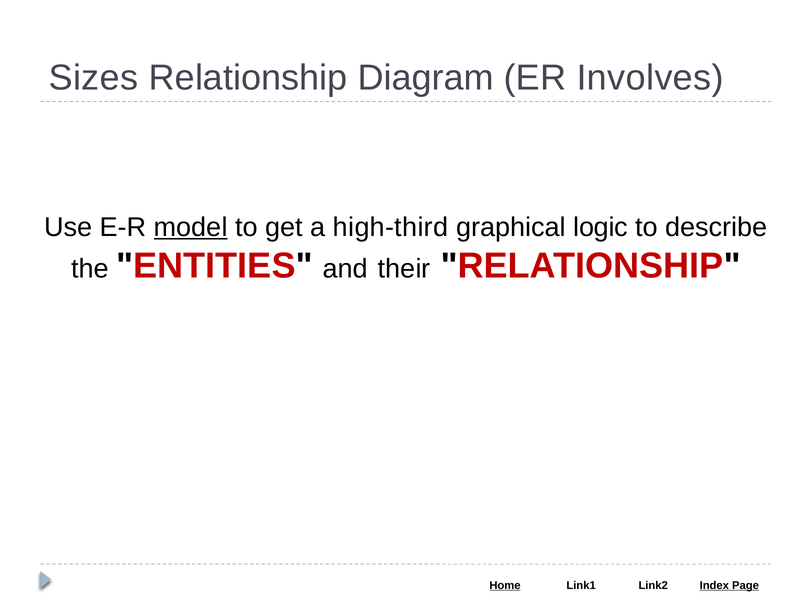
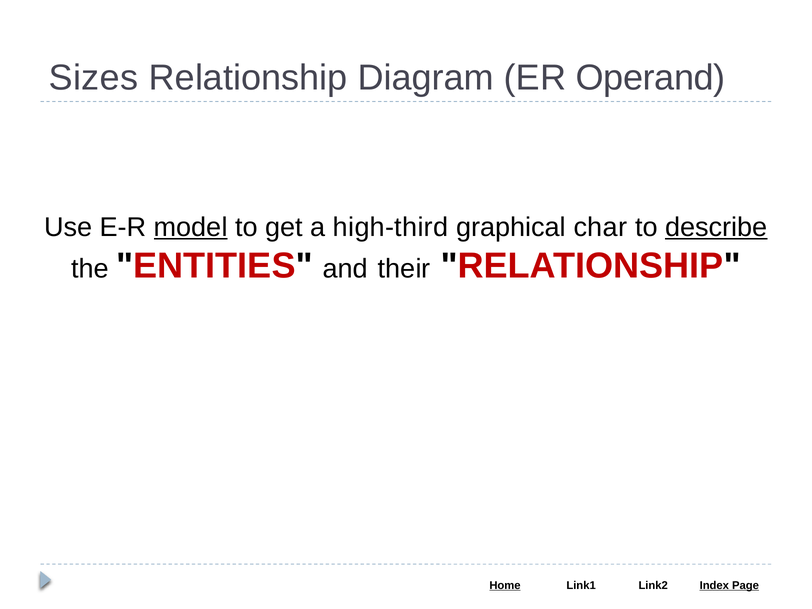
Involves: Involves -> Operand
logic: logic -> char
describe underline: none -> present
